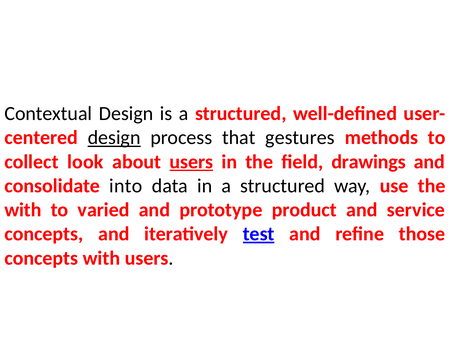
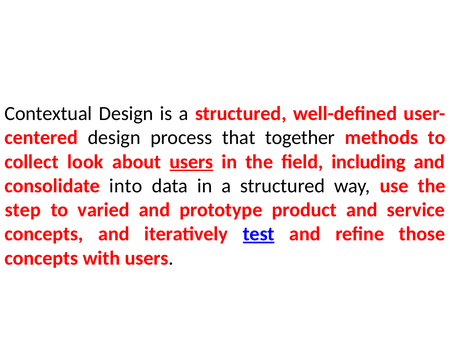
design at (114, 137) underline: present -> none
gestures: gestures -> together
drawings: drawings -> including
with at (23, 210): with -> step
